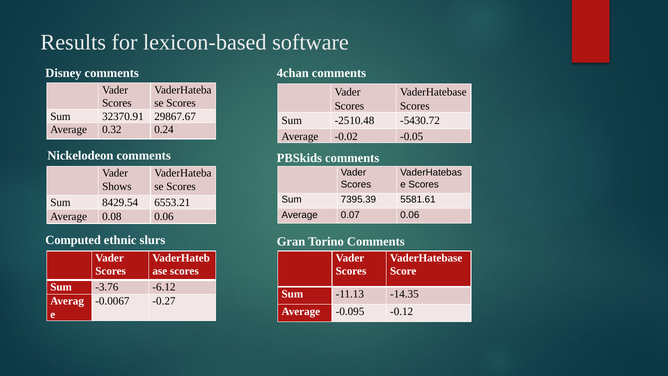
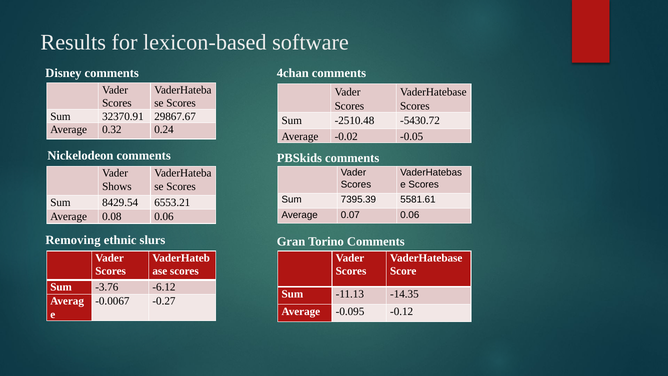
Computed: Computed -> Removing
